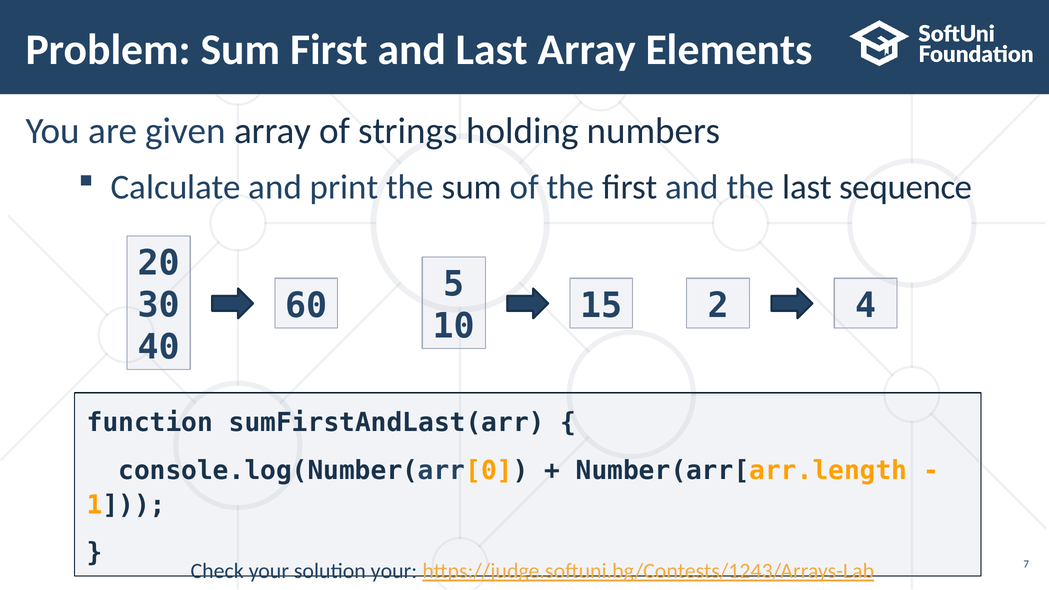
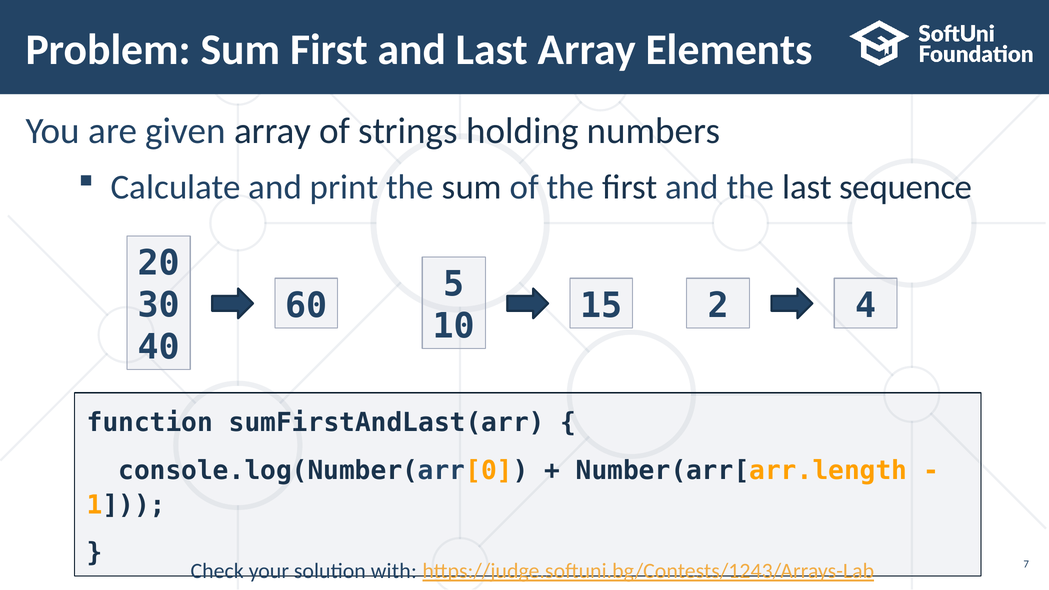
solution your: your -> with
